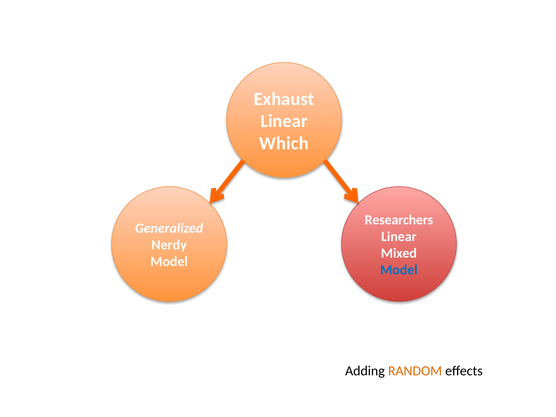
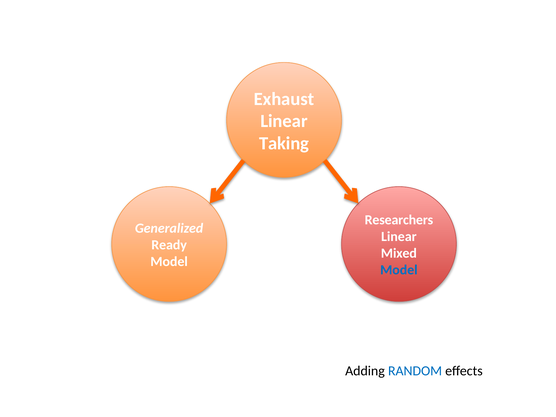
Which: Which -> Taking
Nerdy: Nerdy -> Ready
RANDOM colour: orange -> blue
